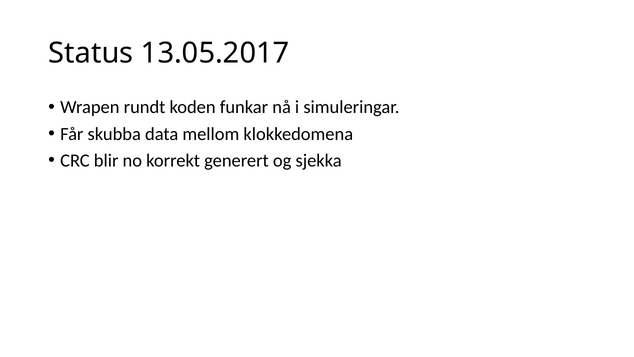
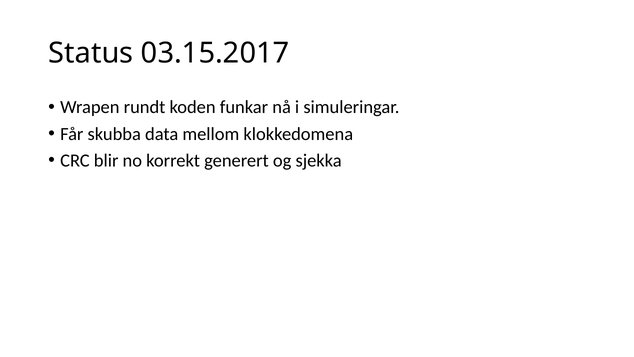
13.05.2017: 13.05.2017 -> 03.15.2017
